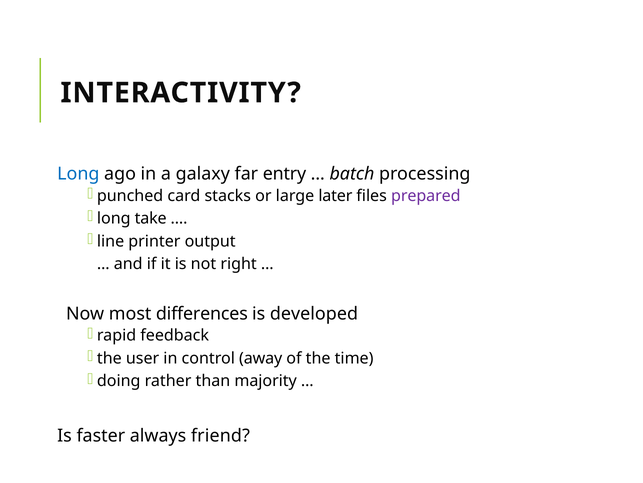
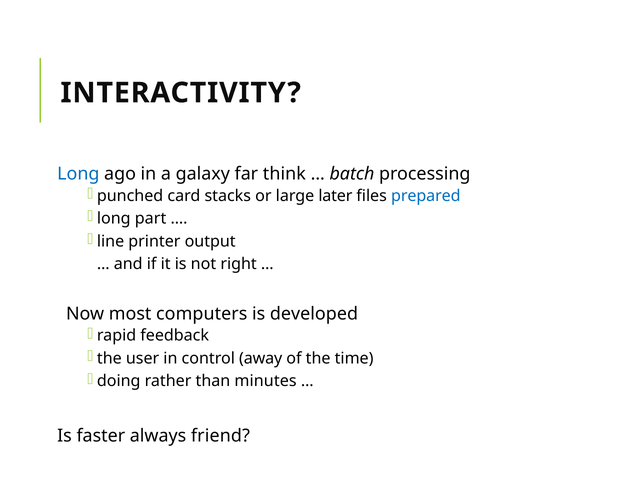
entry: entry -> think
prepared colour: purple -> blue
take: take -> part
differences: differences -> computers
majority: majority -> minutes
